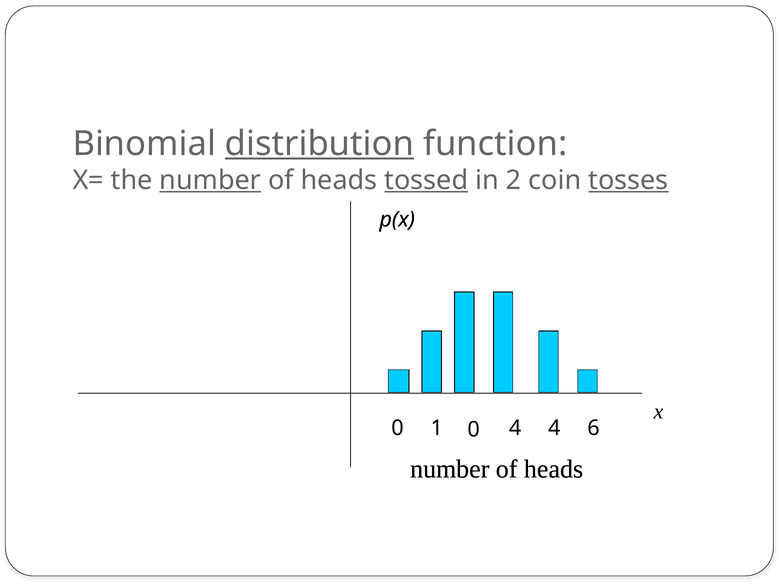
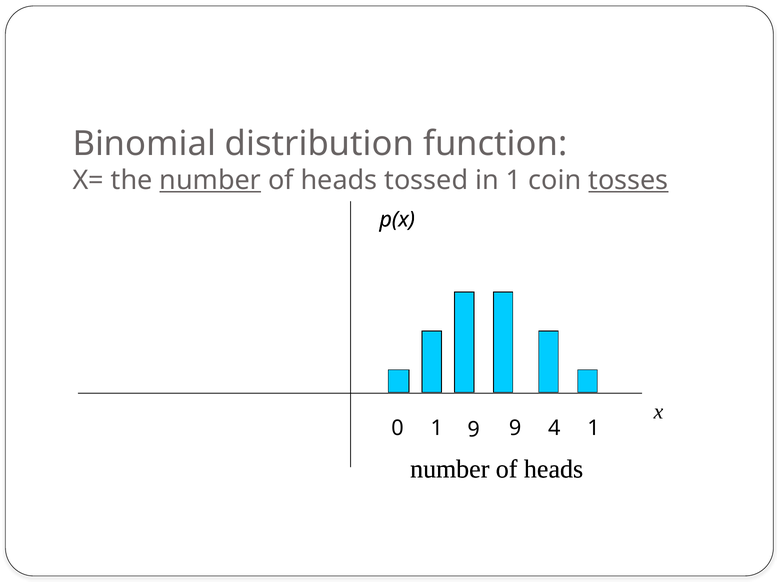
distribution underline: present -> none
tossed underline: present -> none
in 2: 2 -> 1
0 4: 4 -> 9
4 6: 6 -> 1
1 0: 0 -> 9
